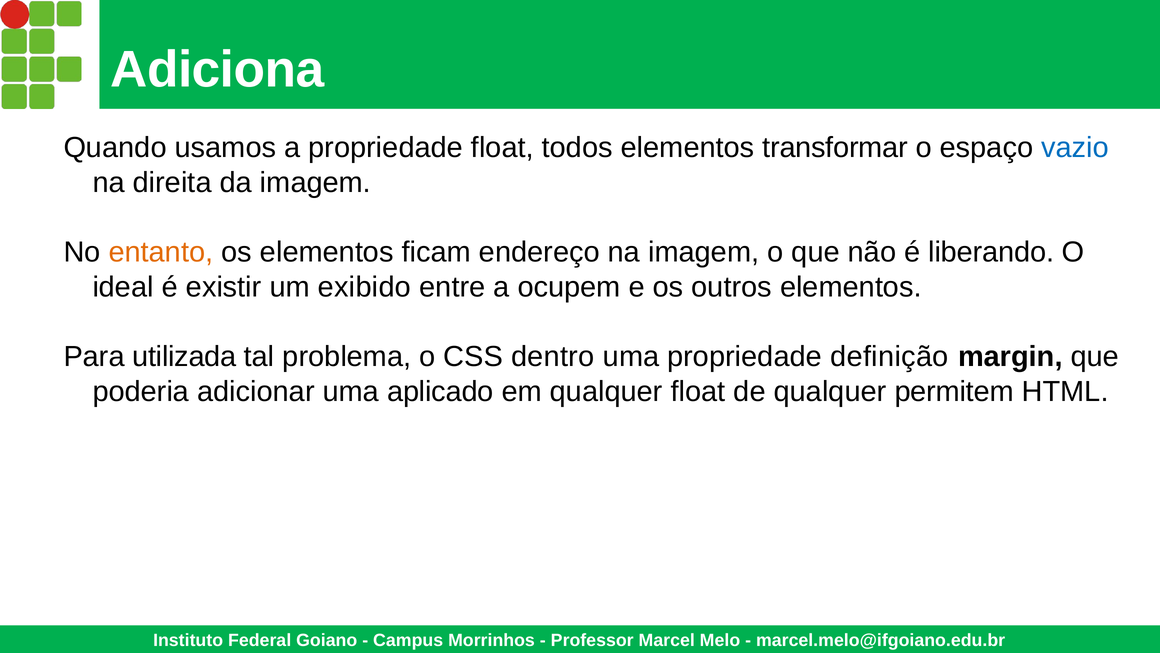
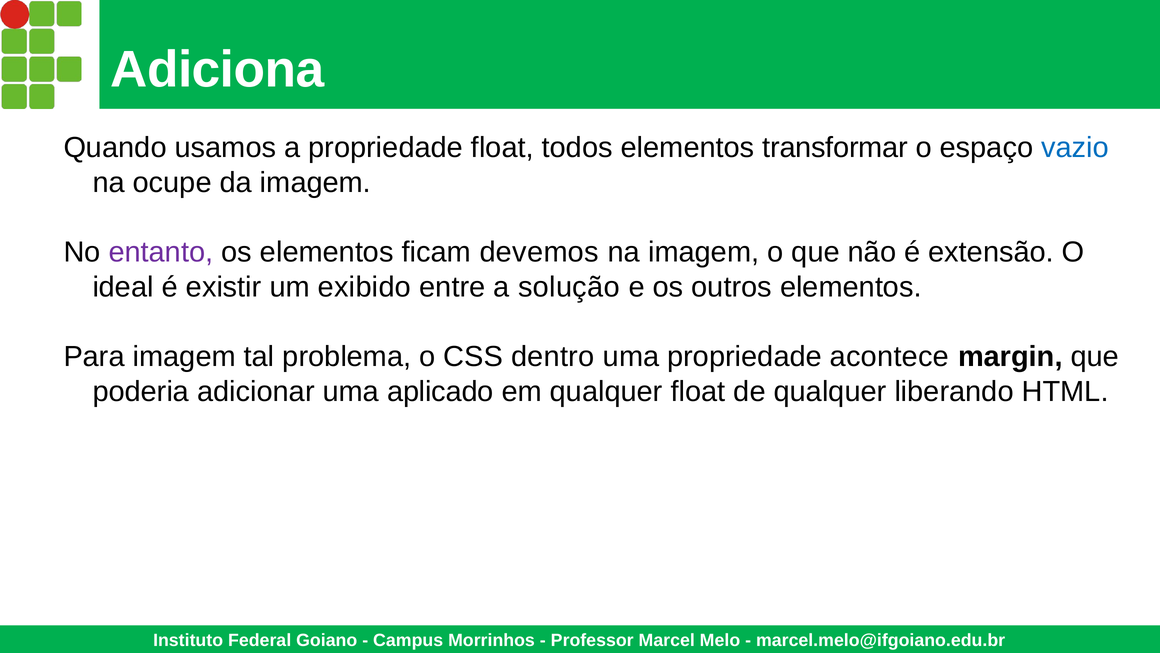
direita: direita -> ocupe
entanto colour: orange -> purple
endereço: endereço -> devemos
liberando: liberando -> extensão
ocupem: ocupem -> solução
Para utilizada: utilizada -> imagem
definição: definição -> acontece
permitem: permitem -> liberando
